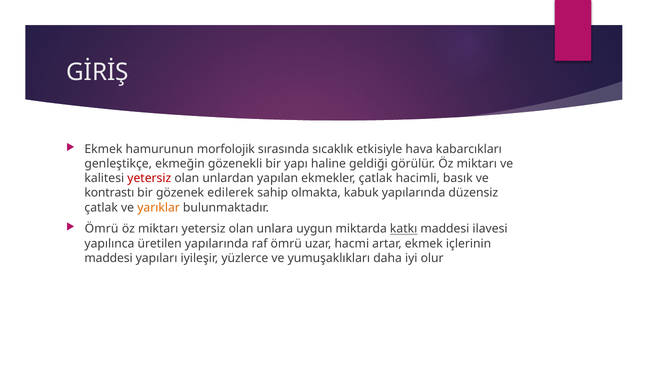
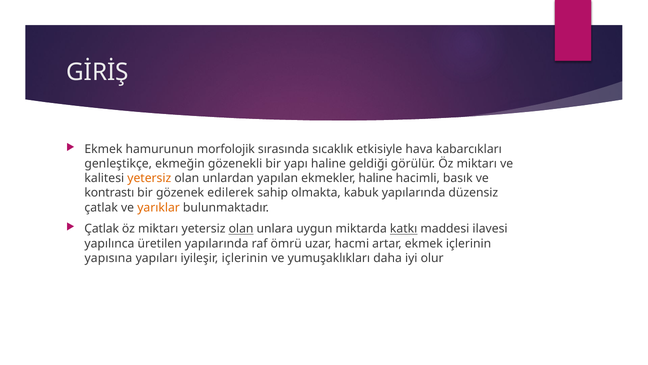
yetersiz at (149, 178) colour: red -> orange
ekmekler çatlak: çatlak -> haline
Ömrü at (102, 229): Ömrü -> Çatlak
olan at (241, 229) underline: none -> present
maddesi at (109, 258): maddesi -> yapısına
iyileşir yüzlerce: yüzlerce -> içlerinin
